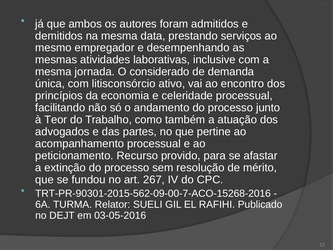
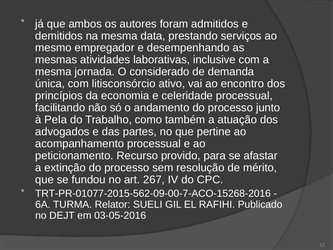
Teor: Teor -> Pela
TRT-PR-90301-2015-562-09-00-7-ACO-15268-2016: TRT-PR-90301-2015-562-09-00-7-ACO-15268-2016 -> TRT-PR-01077-2015-562-09-00-7-ACO-15268-2016
